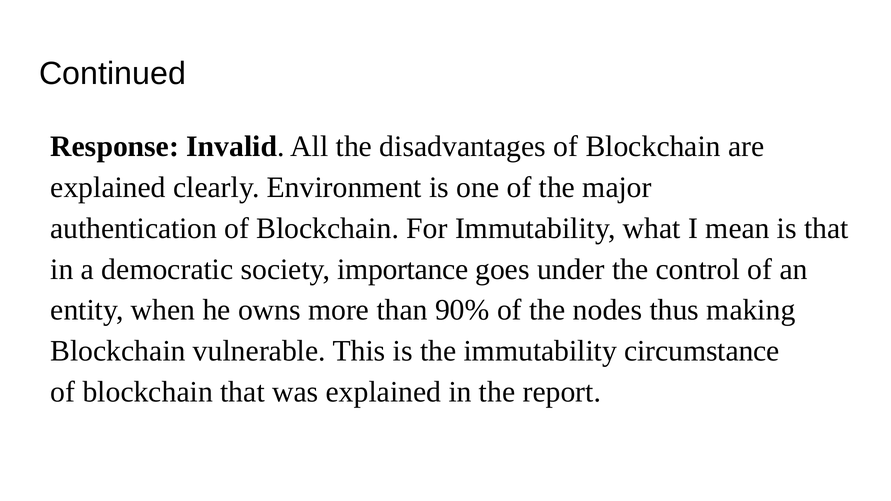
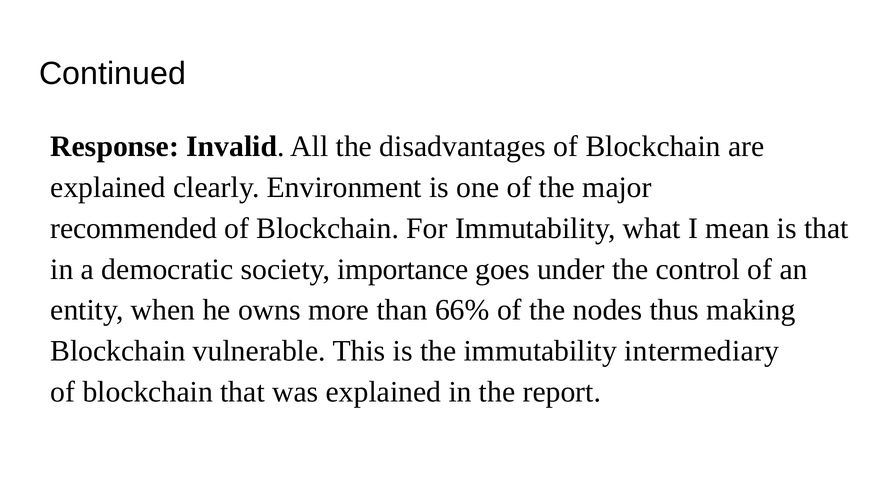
authentication: authentication -> recommended
90%: 90% -> 66%
circumstance: circumstance -> intermediary
